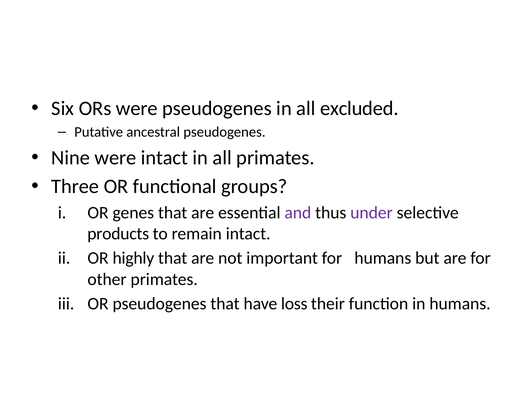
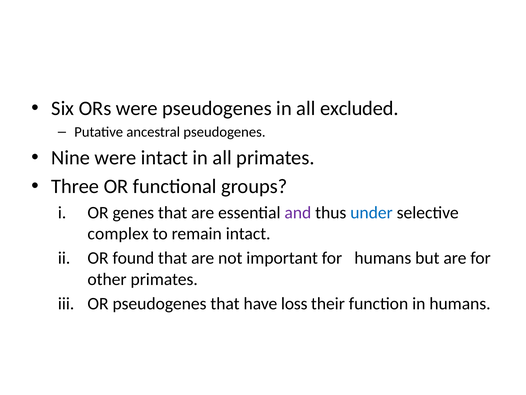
under colour: purple -> blue
products: products -> complex
highly: highly -> found
